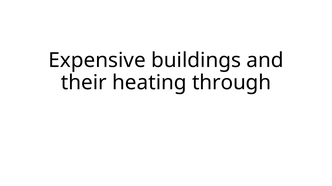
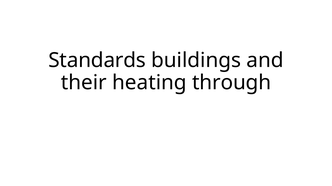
Expensive: Expensive -> Standards
